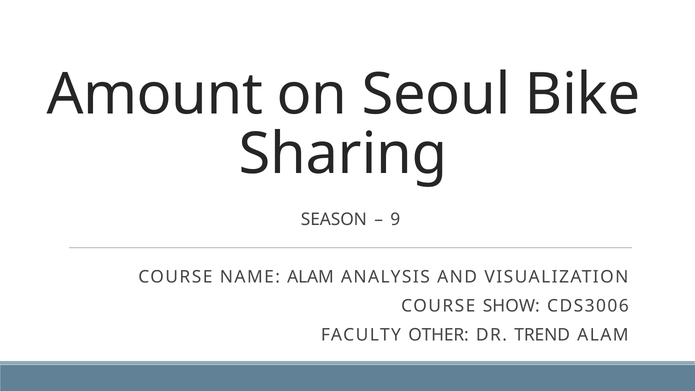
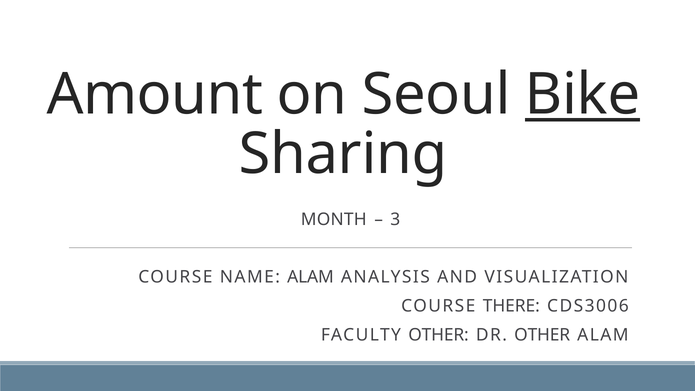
Bike underline: none -> present
SEASON: SEASON -> MONTH
9: 9 -> 3
SHOW: SHOW -> THERE
DR TREND: TREND -> OTHER
